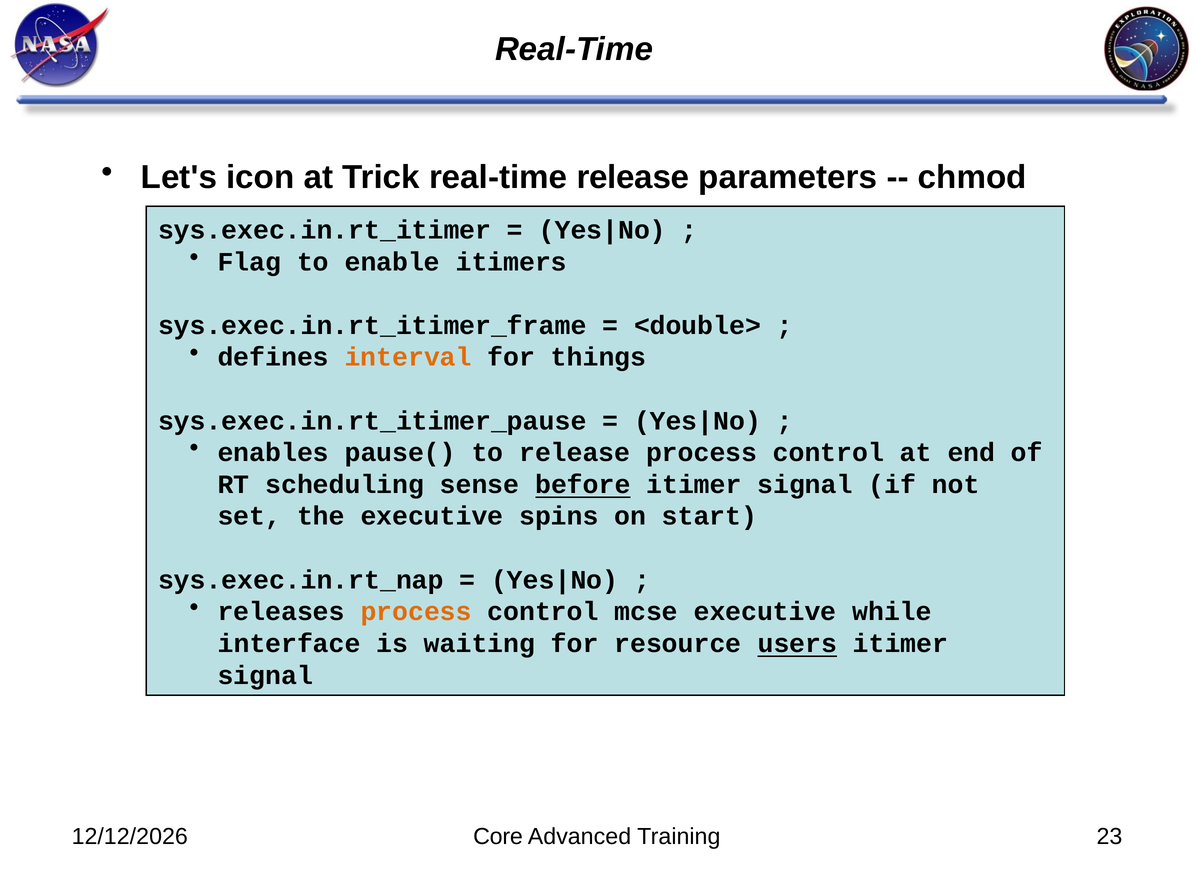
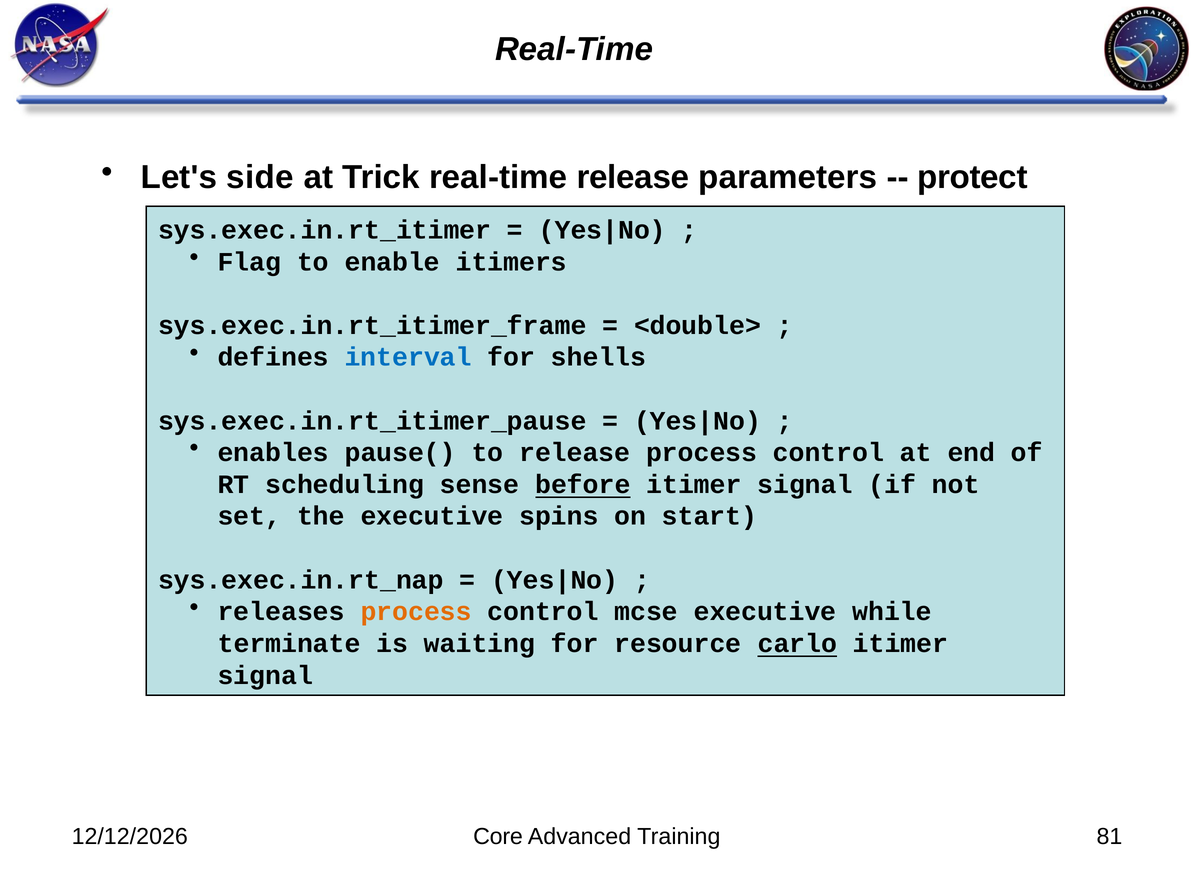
icon: icon -> side
chmod: chmod -> protect
interval colour: orange -> blue
things: things -> shells
interface: interface -> terminate
users: users -> carlo
23: 23 -> 81
